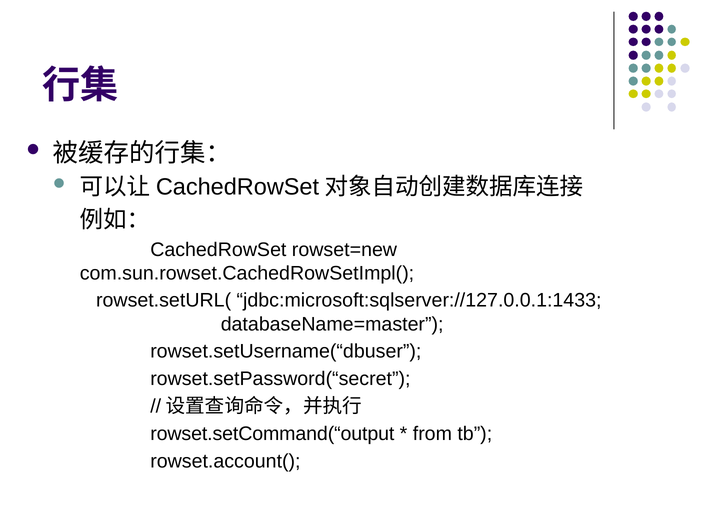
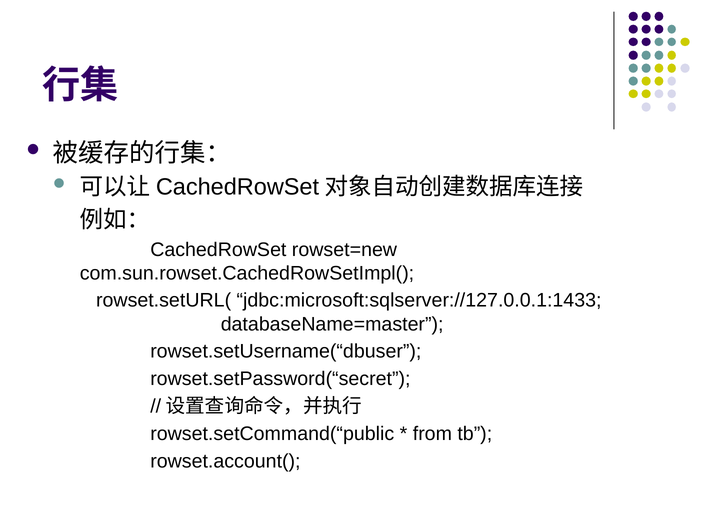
rowset.setCommand(“output: rowset.setCommand(“output -> rowset.setCommand(“public
